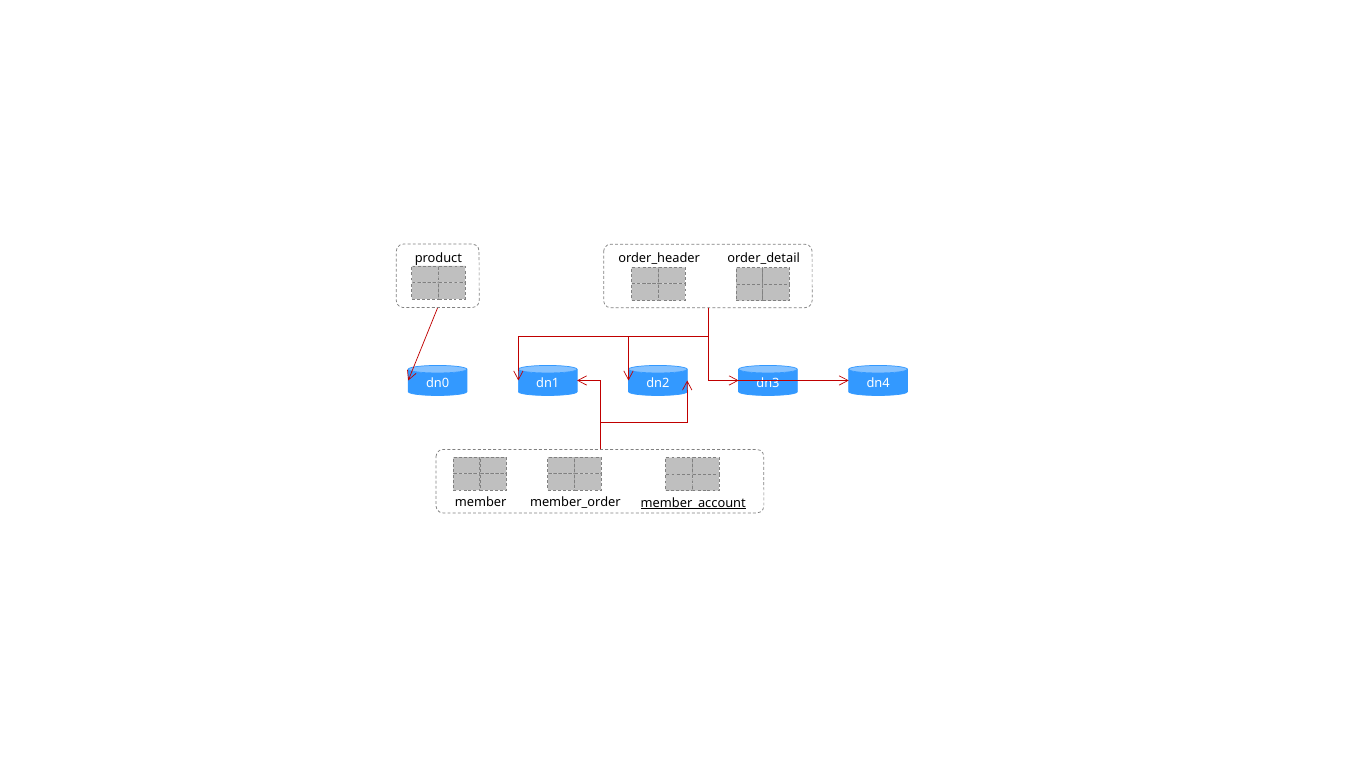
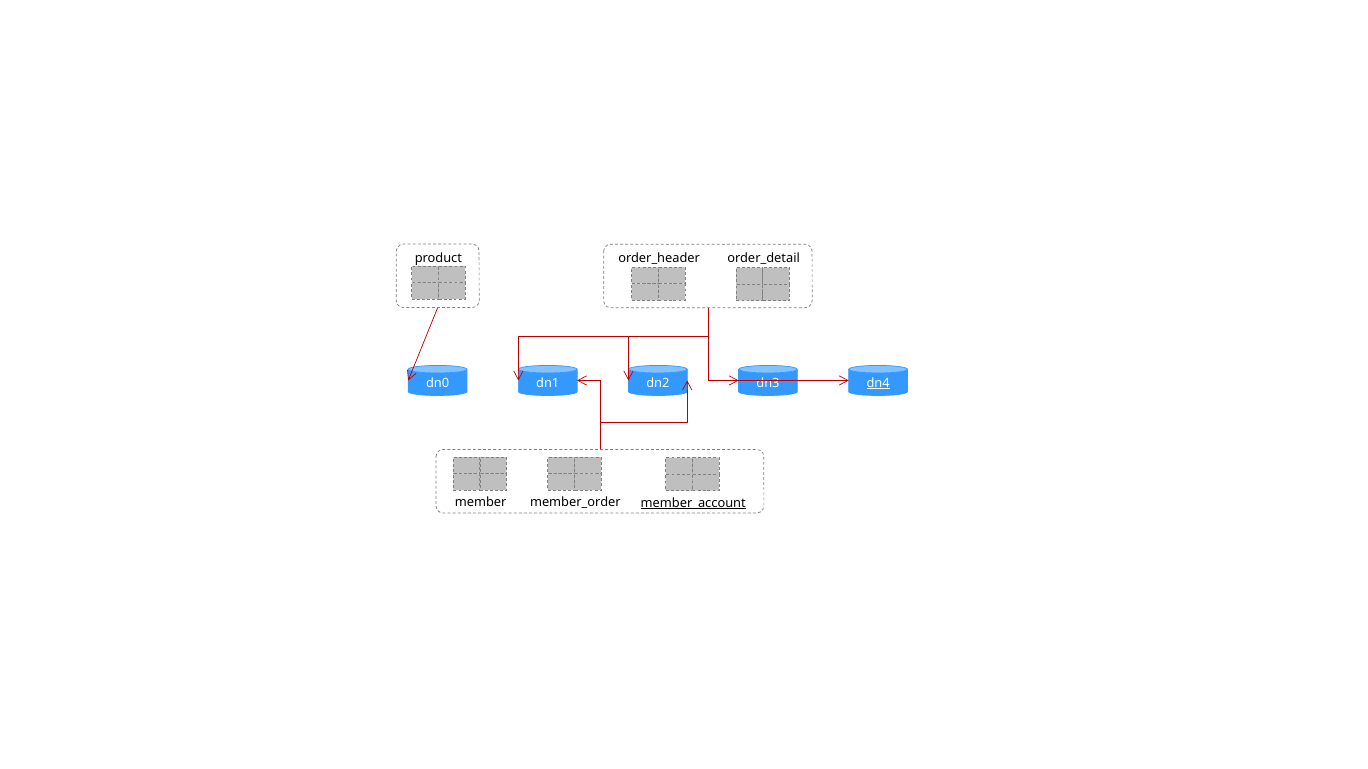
dn4 underline: none -> present
